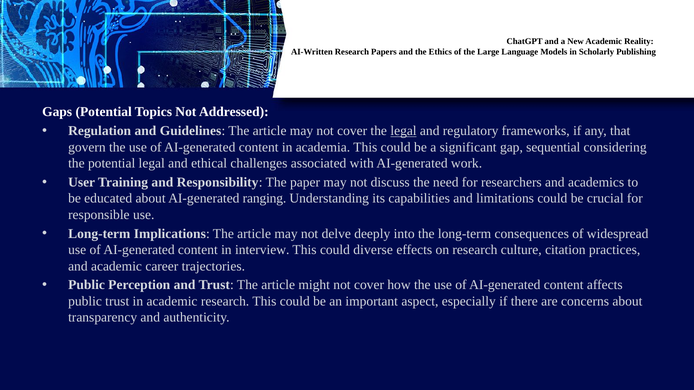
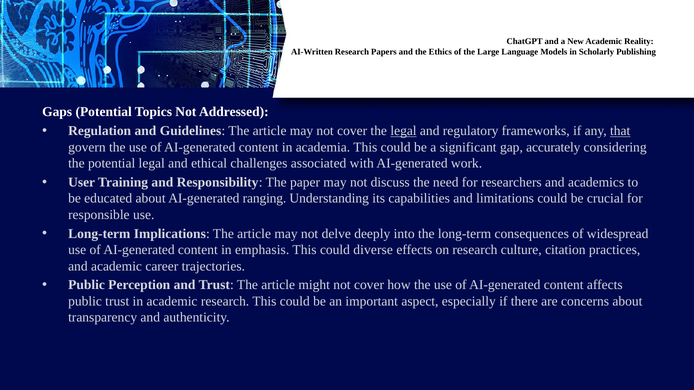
that underline: none -> present
sequential: sequential -> accurately
interview: interview -> emphasis
